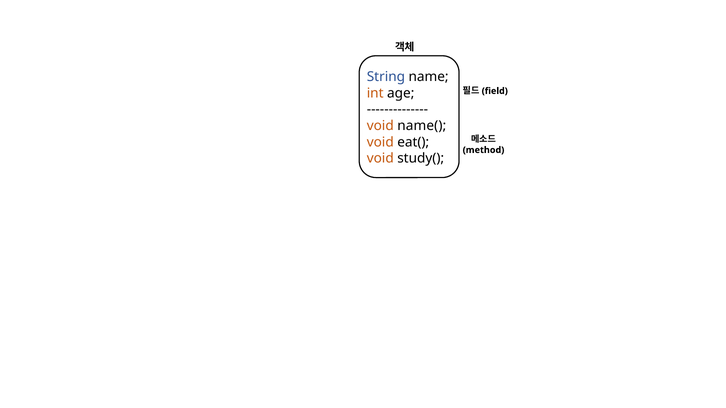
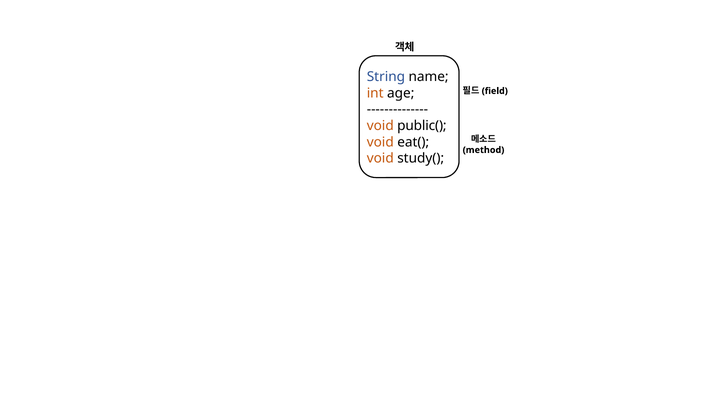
name(: name( -> public(
